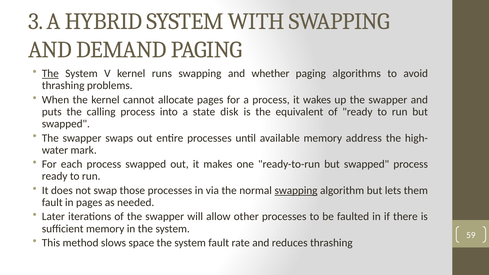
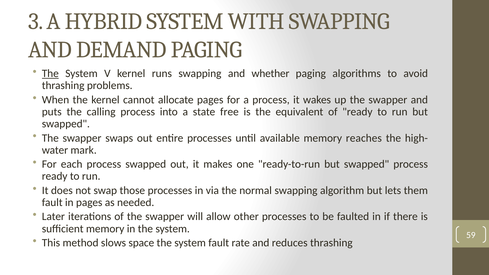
disk: disk -> free
address: address -> reaches
swapping at (296, 190) underline: present -> none
